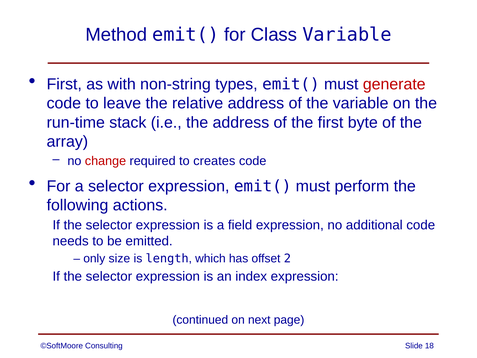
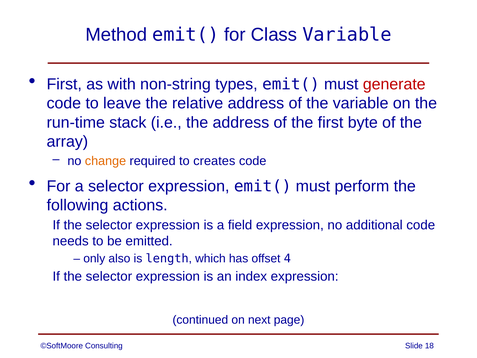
change colour: red -> orange
size: size -> also
2: 2 -> 4
